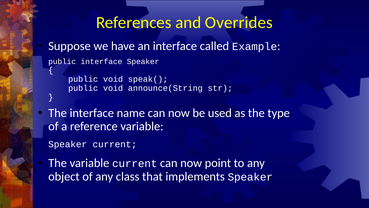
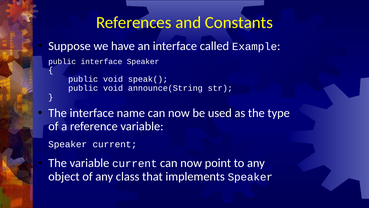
Overrides: Overrides -> Constants
